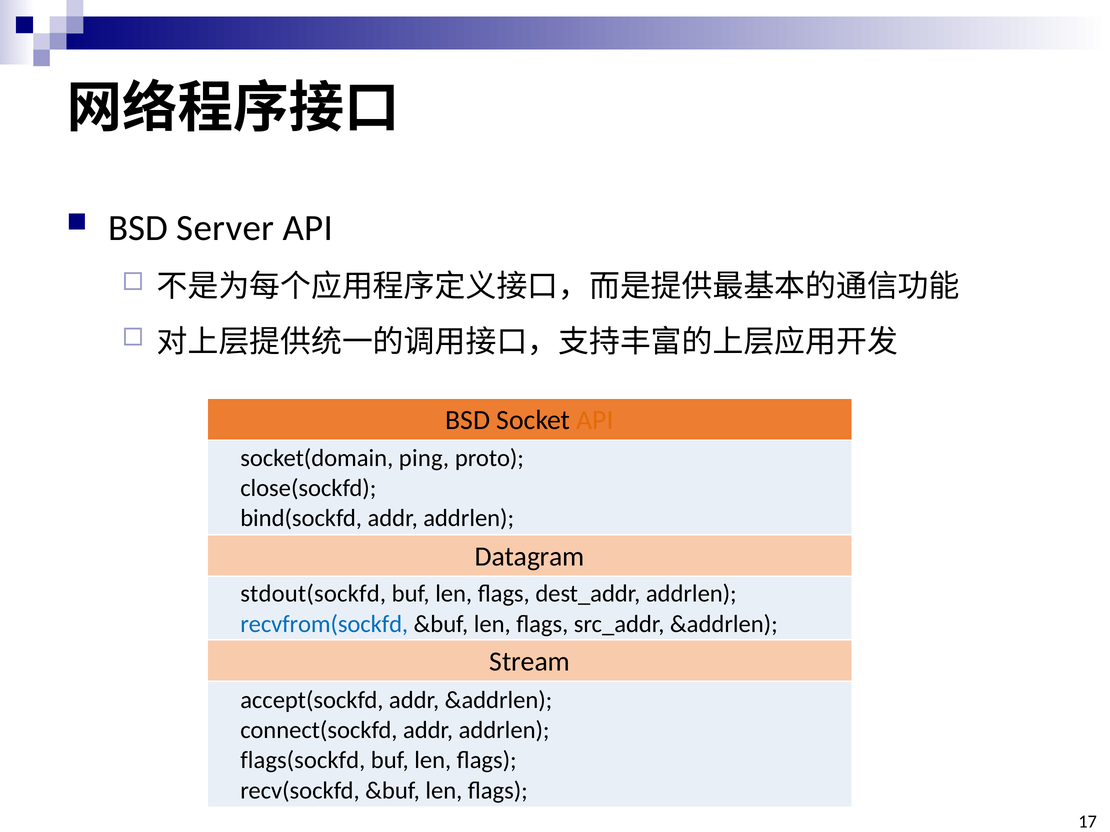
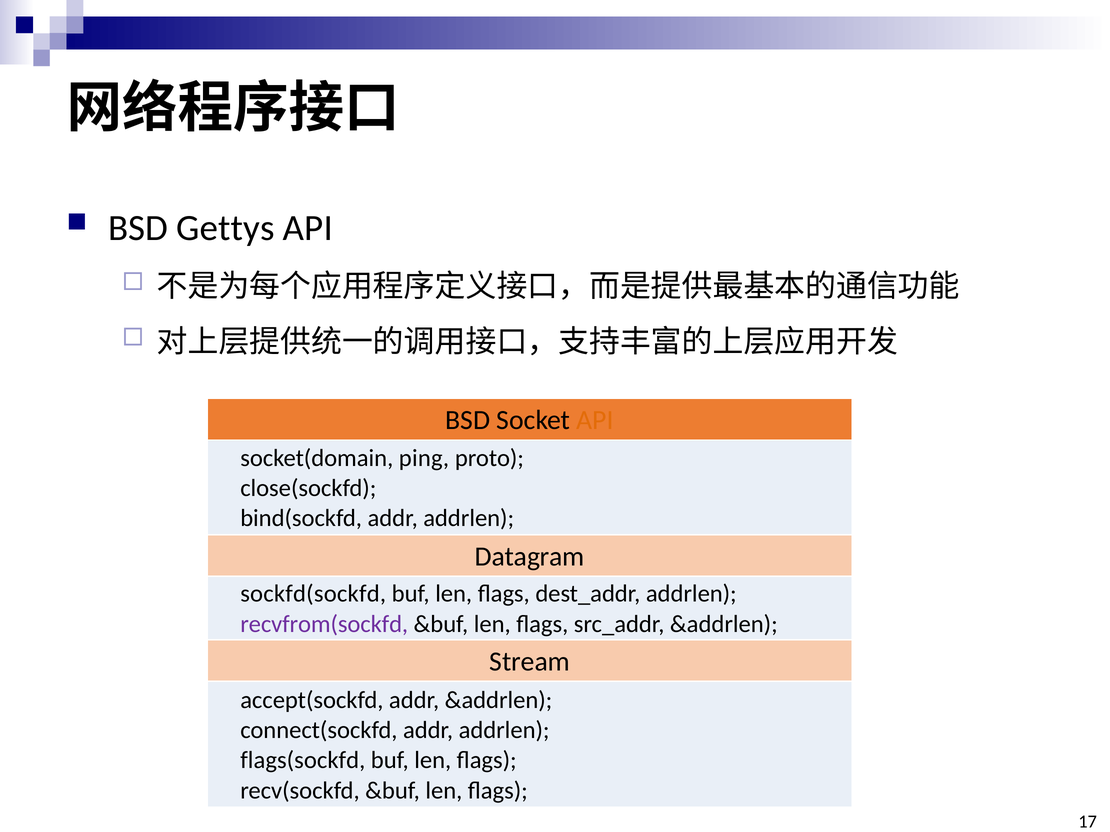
Server: Server -> Gettys
stdout(sockfd: stdout(sockfd -> sockfd(sockfd
recvfrom(sockfd colour: blue -> purple
